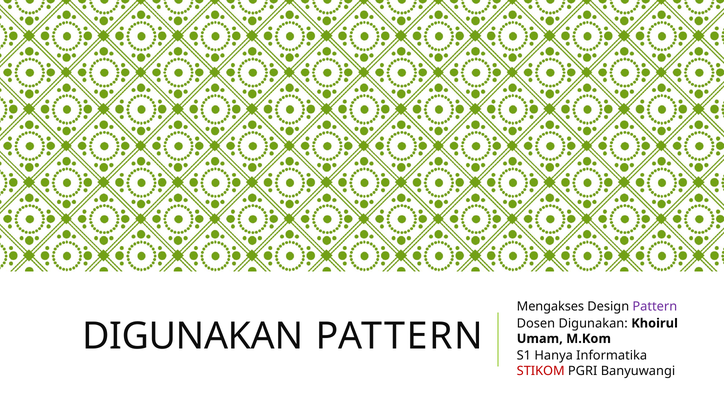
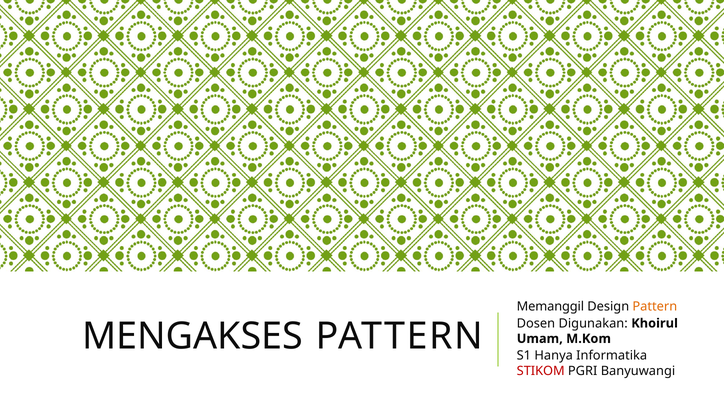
Mengakses: Mengakses -> Memanggil
Pattern at (655, 307) colour: purple -> orange
DIGUNAKAN at (193, 336): DIGUNAKAN -> MENGAKSES
